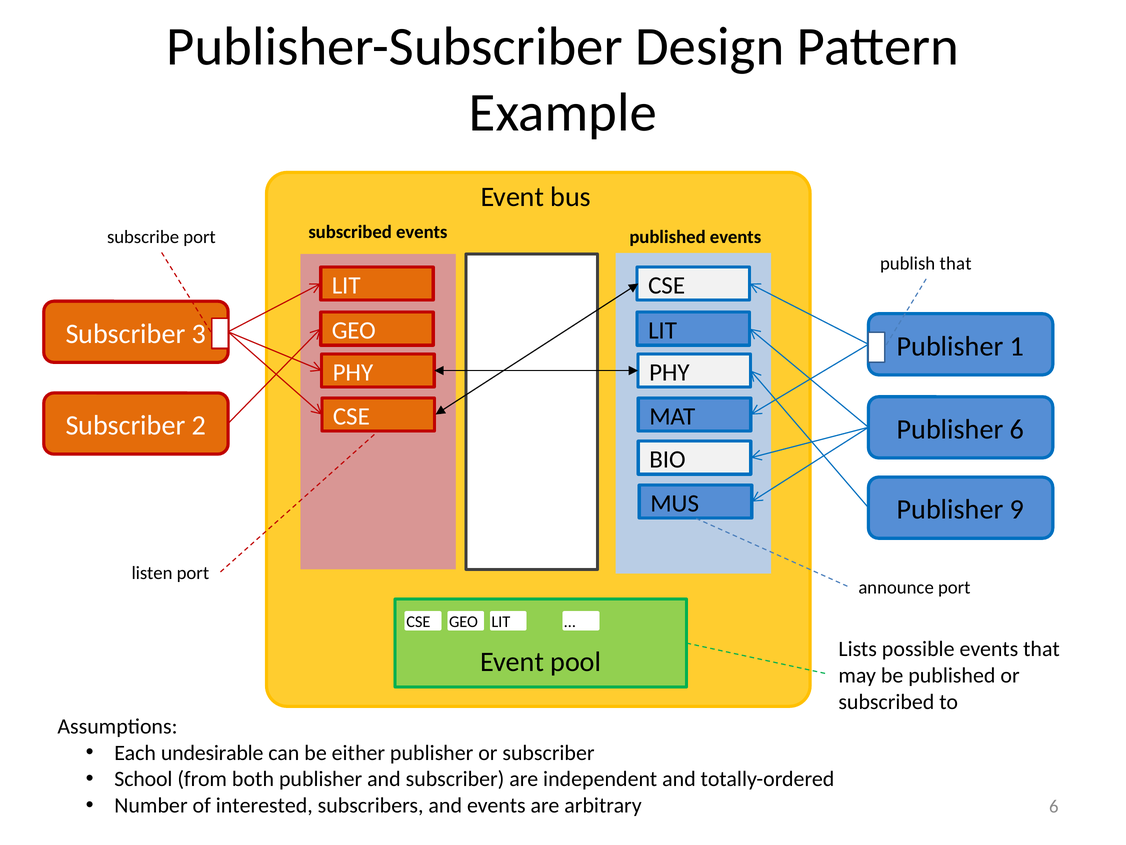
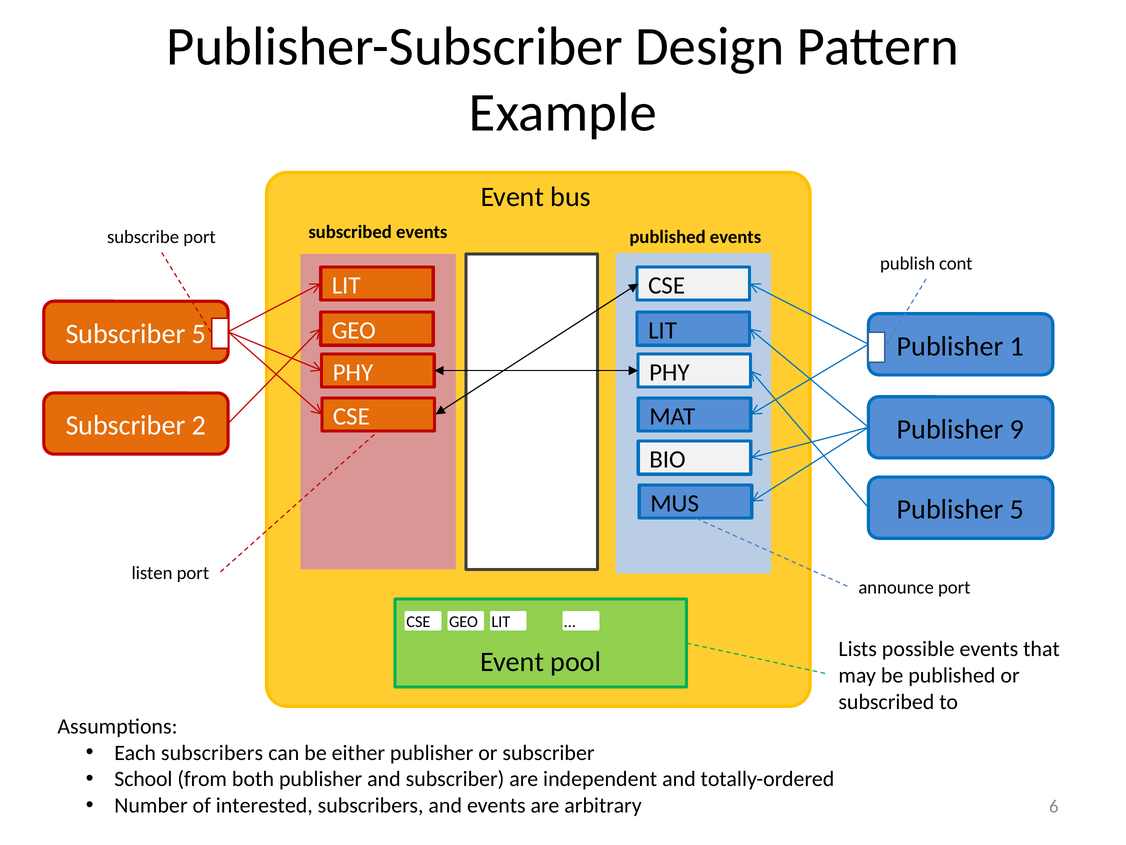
publish that: that -> cont
Subscriber 3: 3 -> 5
Publisher 6: 6 -> 9
Publisher 9: 9 -> 5
Each undesirable: undesirable -> subscribers
